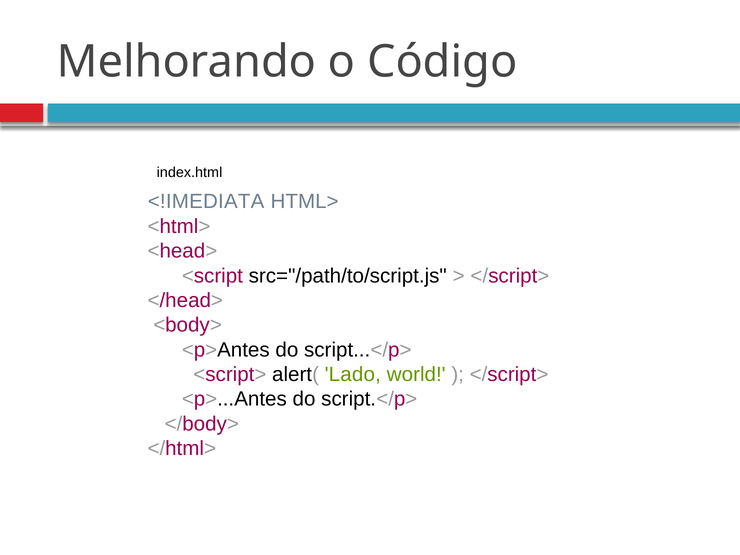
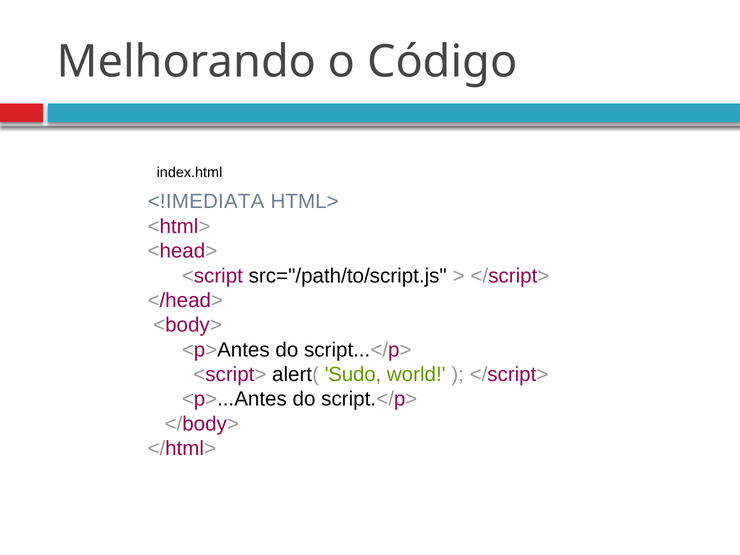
Lado: Lado -> Sudo
